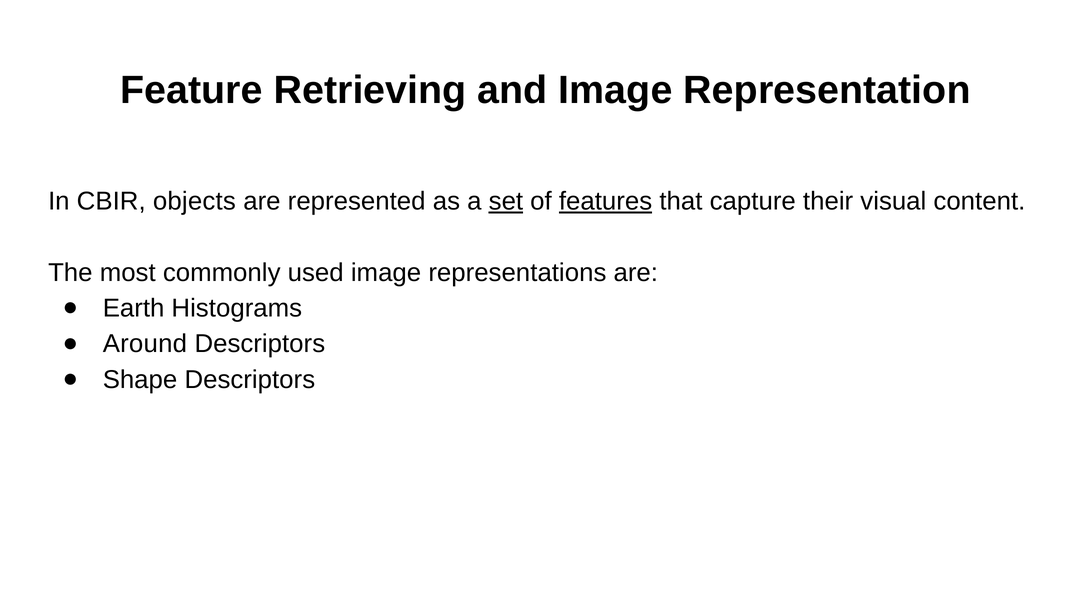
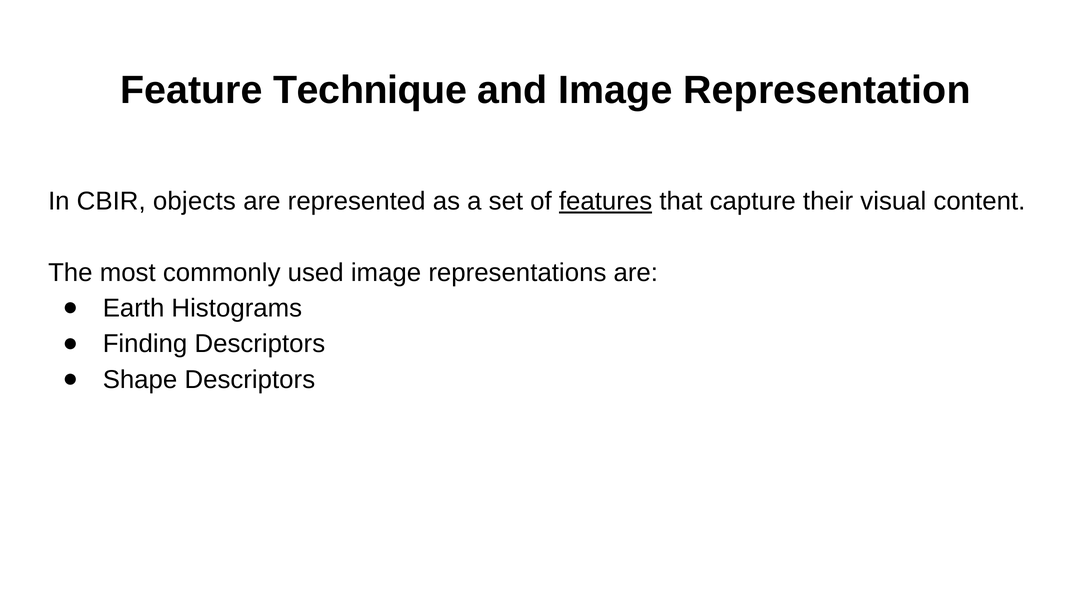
Retrieving: Retrieving -> Technique
set underline: present -> none
Around: Around -> Finding
